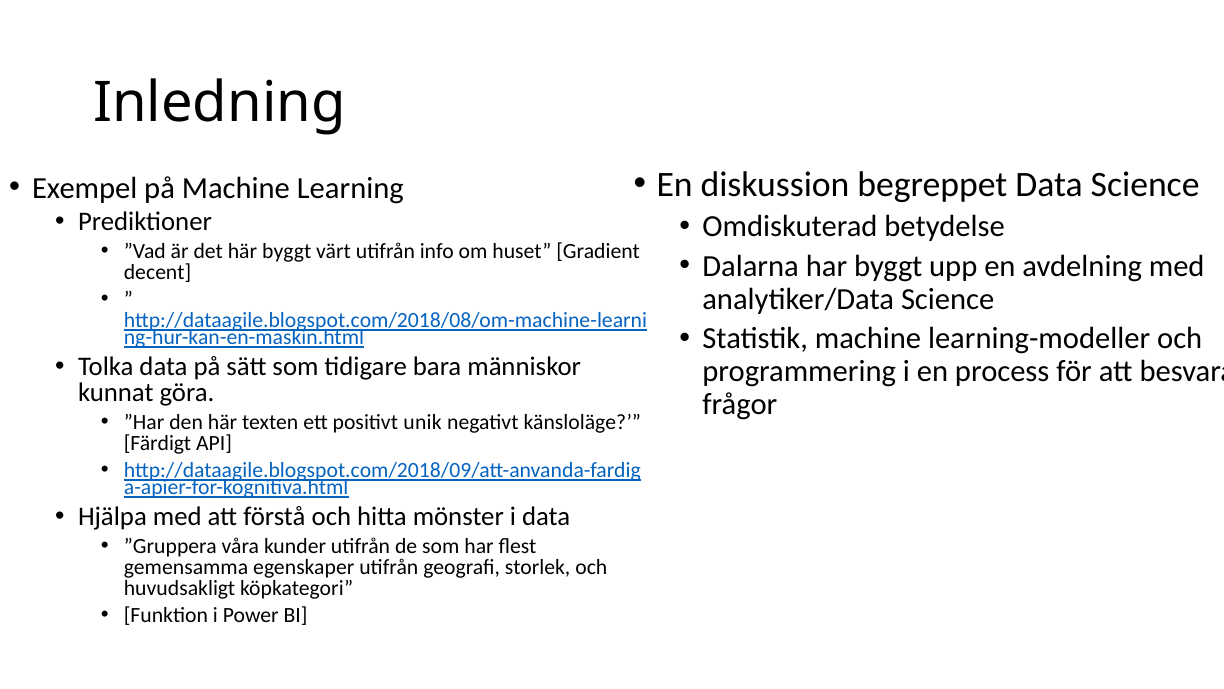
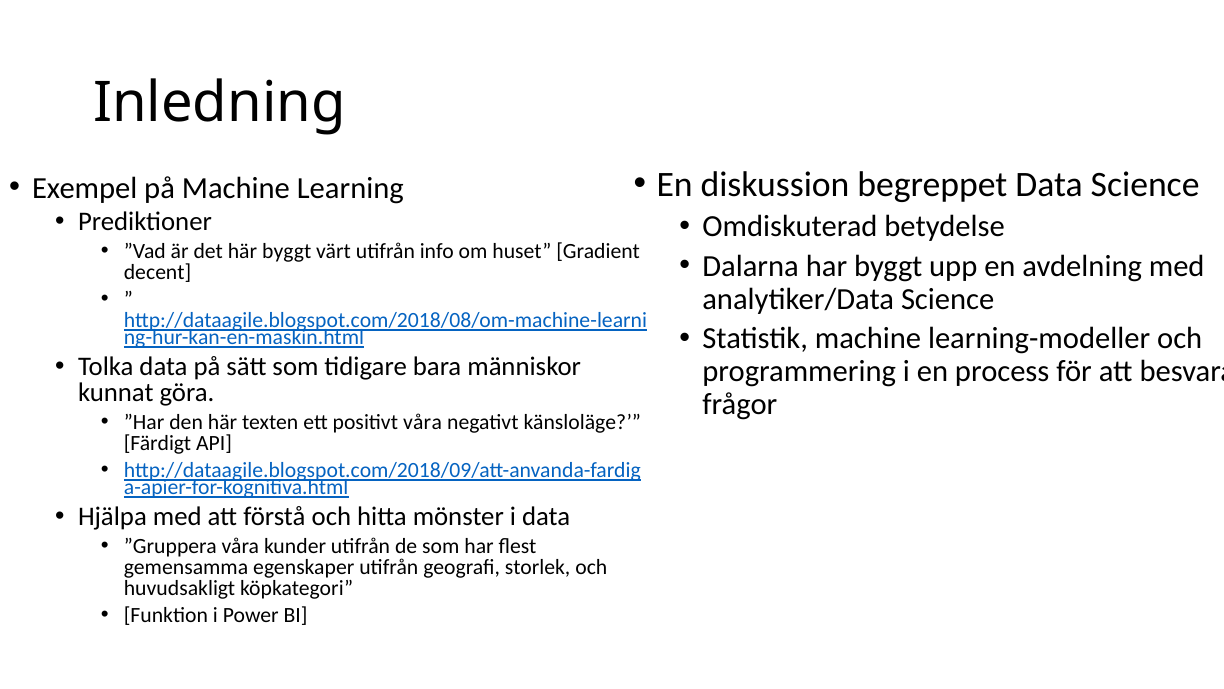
positivt unik: unik -> våra
